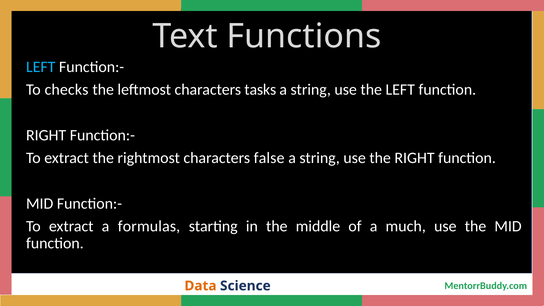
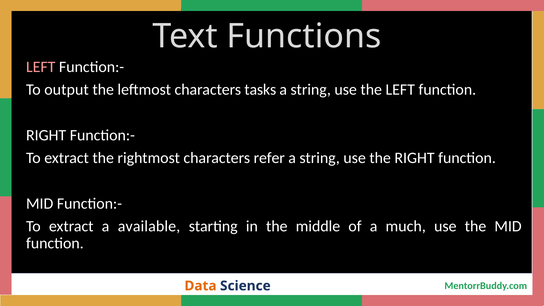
LEFT at (41, 67) colour: light blue -> pink
checks: checks -> output
false: false -> refer
formulas: formulas -> available
